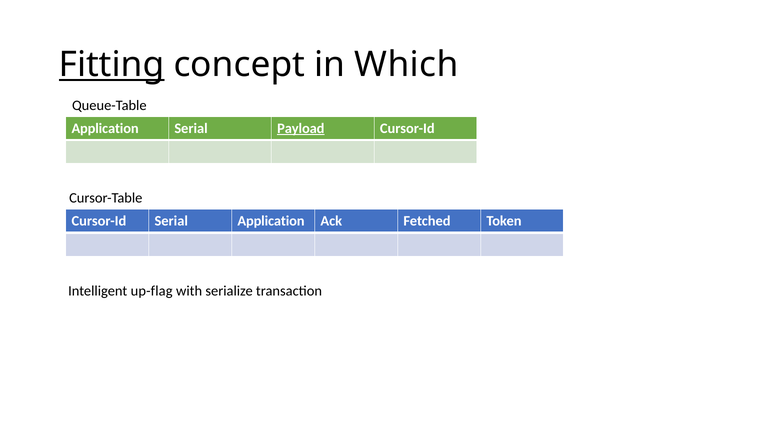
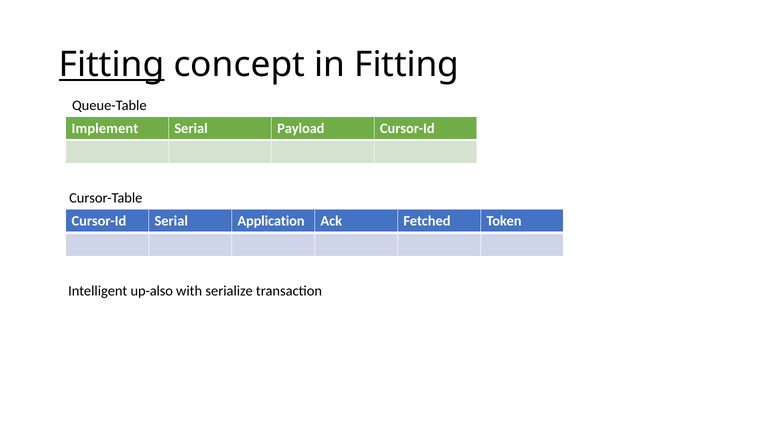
in Which: Which -> Fitting
Application at (105, 129): Application -> Implement
Payload underline: present -> none
up-flag: up-flag -> up-also
